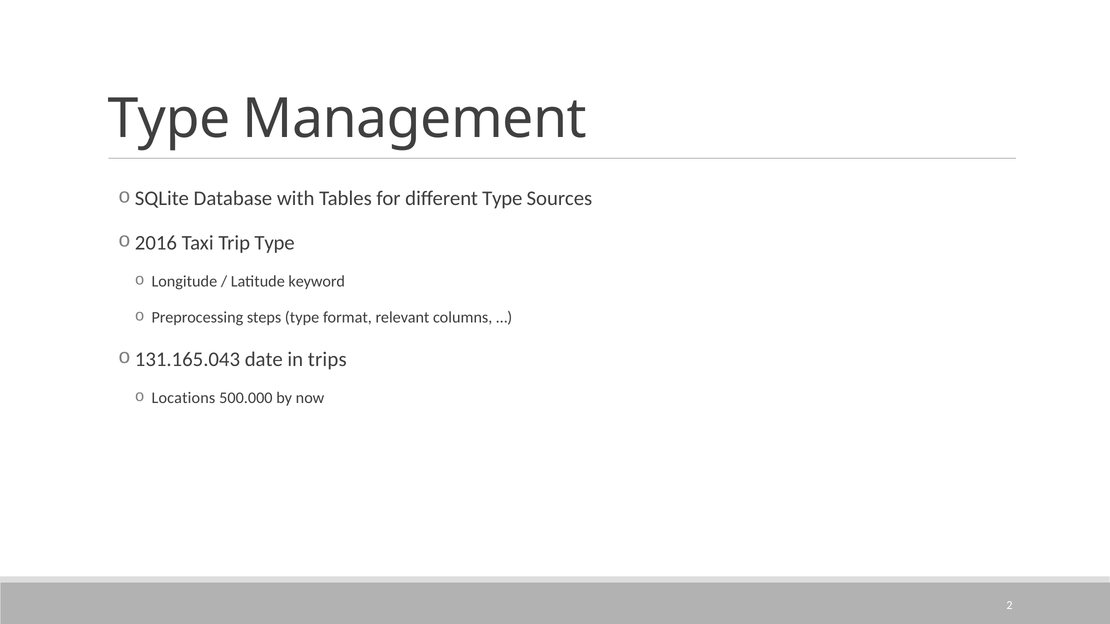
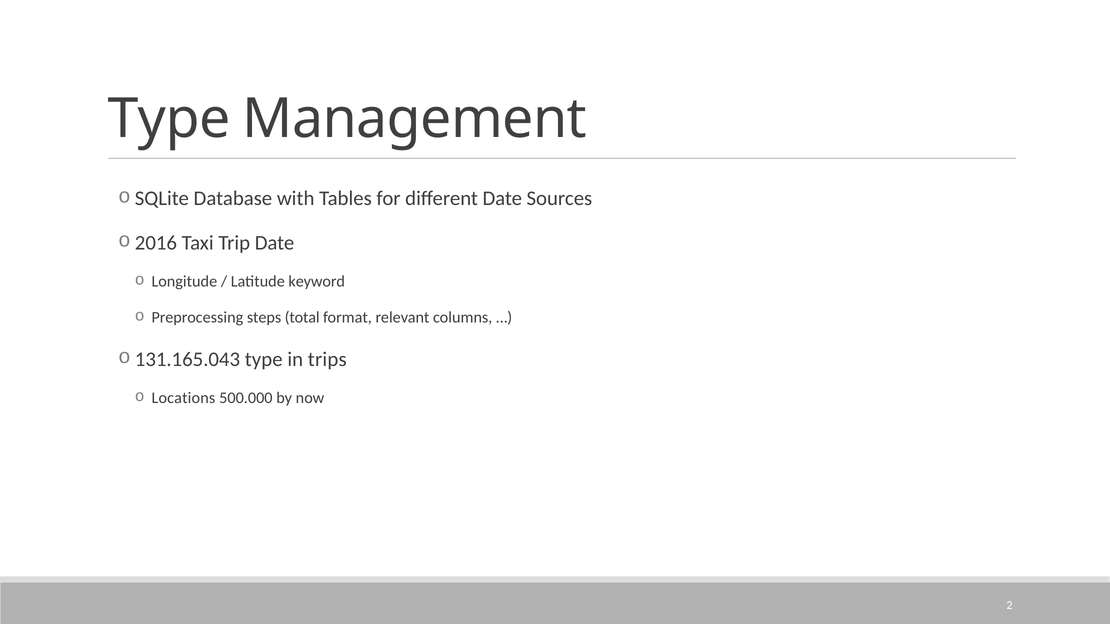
different Type: Type -> Date
Trip Type: Type -> Date
steps type: type -> total
date at (264, 360): date -> type
